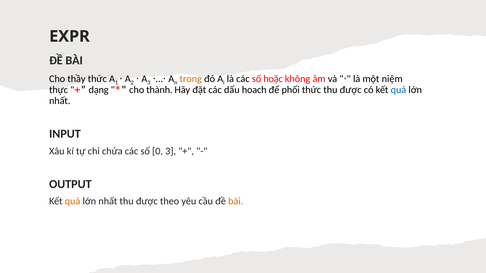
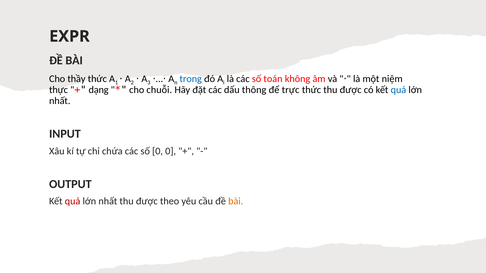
trong colour: orange -> blue
hoặc: hoặc -> toán
thành: thành -> chuỗi
hoach: hoach -> thông
phối: phối -> trực
0 3: 3 -> 0
quả at (73, 201) colour: orange -> red
